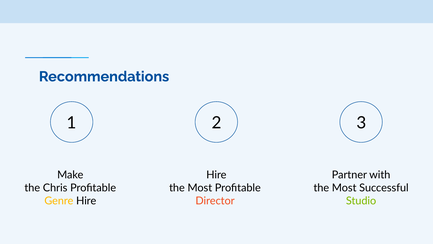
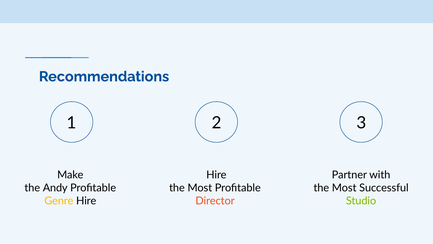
Chris: Chris -> Andy
